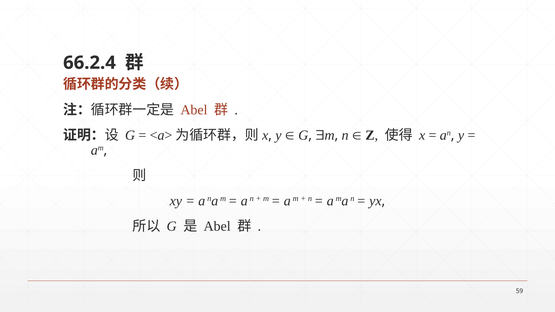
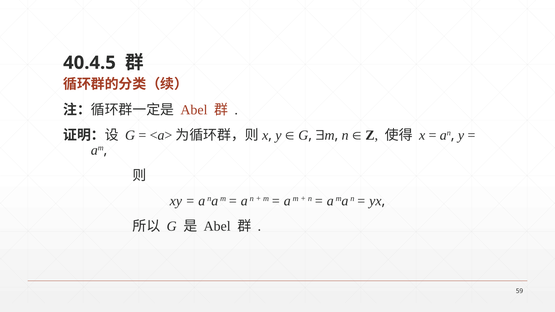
66.2.4: 66.2.4 -> 40.4.5
